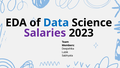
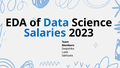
Salaries colour: purple -> blue
